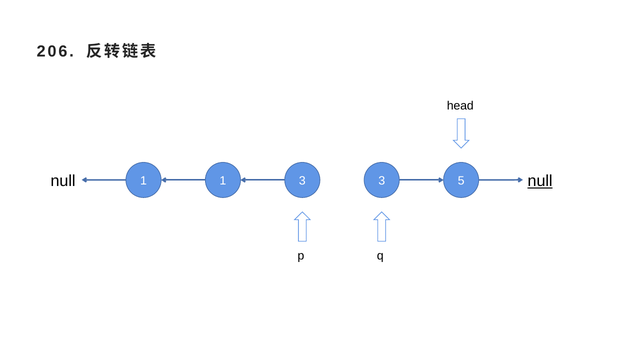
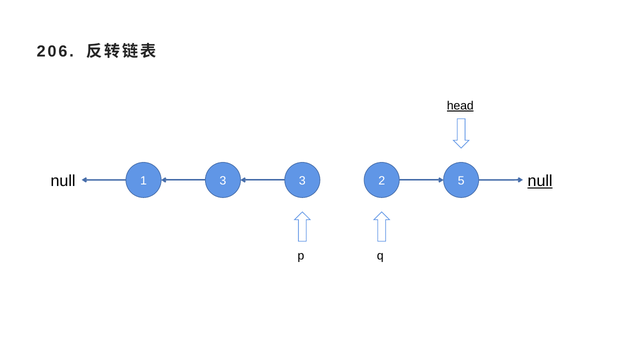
head underline: none -> present
1 1: 1 -> 3
3 3: 3 -> 2
